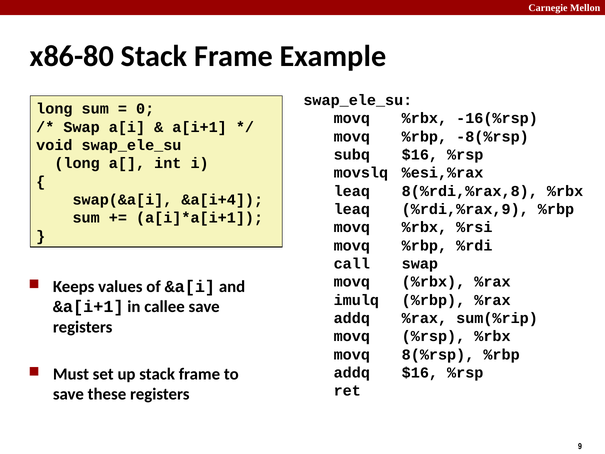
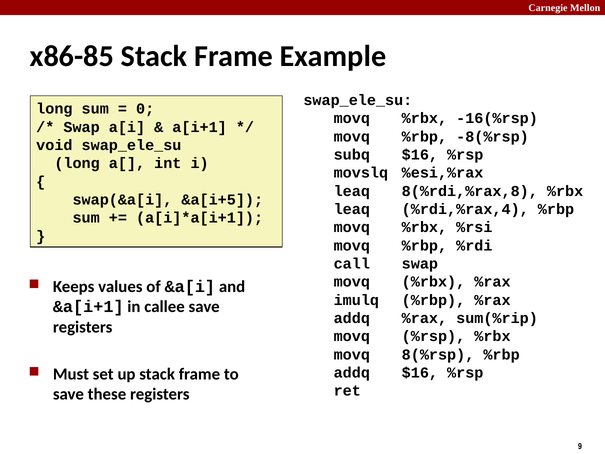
x86-80: x86-80 -> x86-85
&a[i+4: &a[i+4 -> &a[i+5
%rdi,%rax,9: %rdi,%rax,9 -> %rdi,%rax,4
